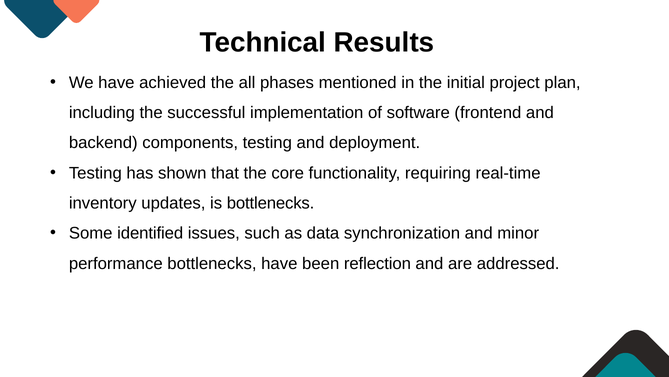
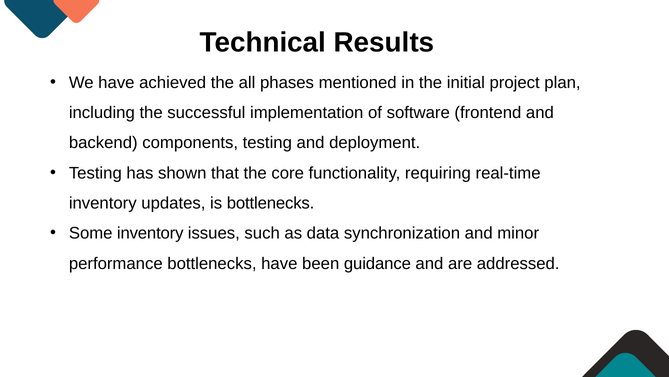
Some identified: identified -> inventory
reflection: reflection -> guidance
